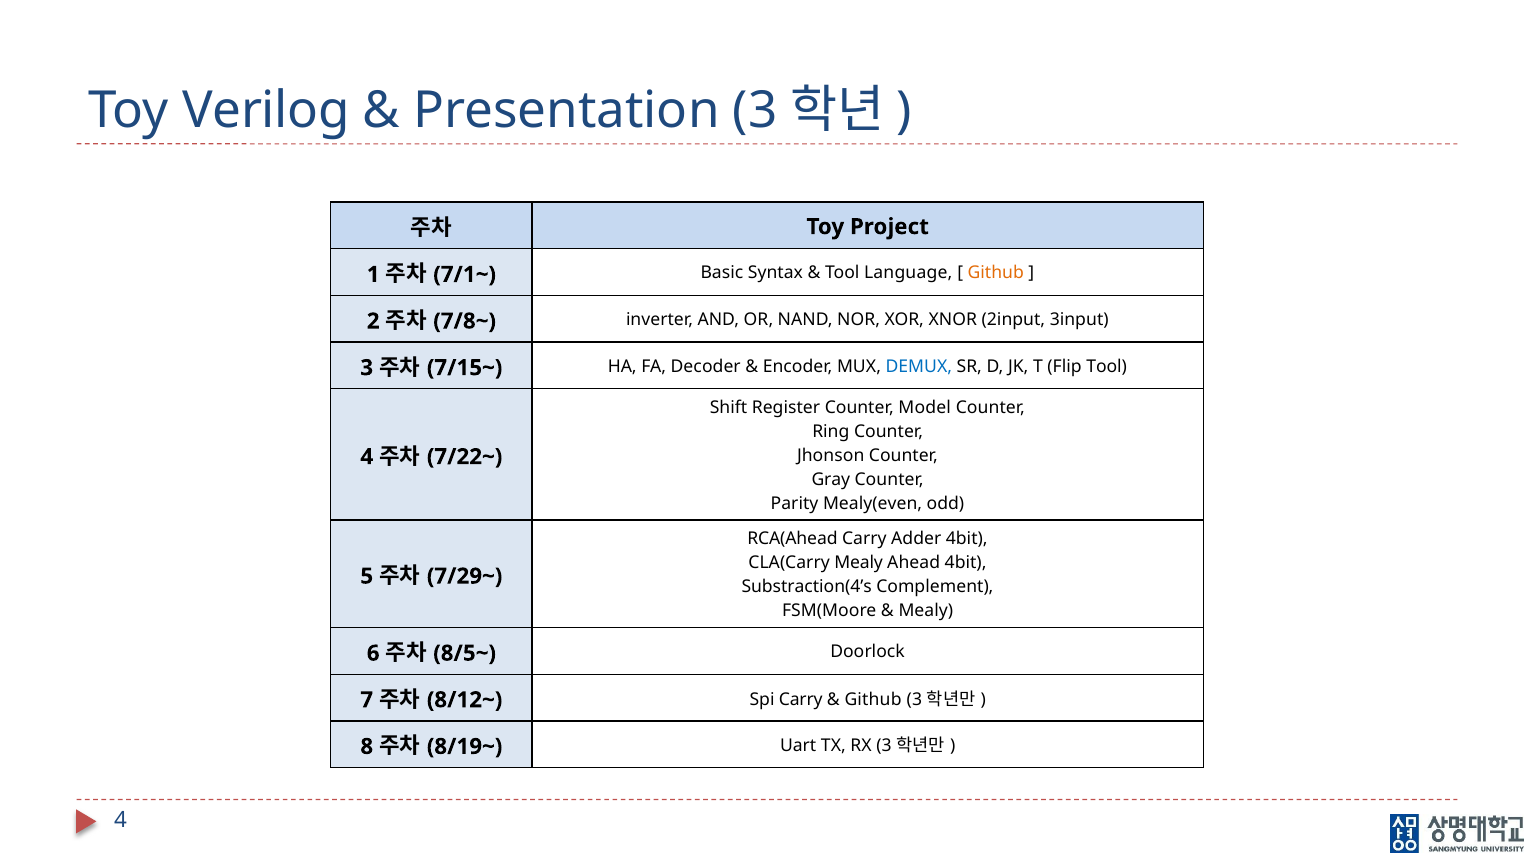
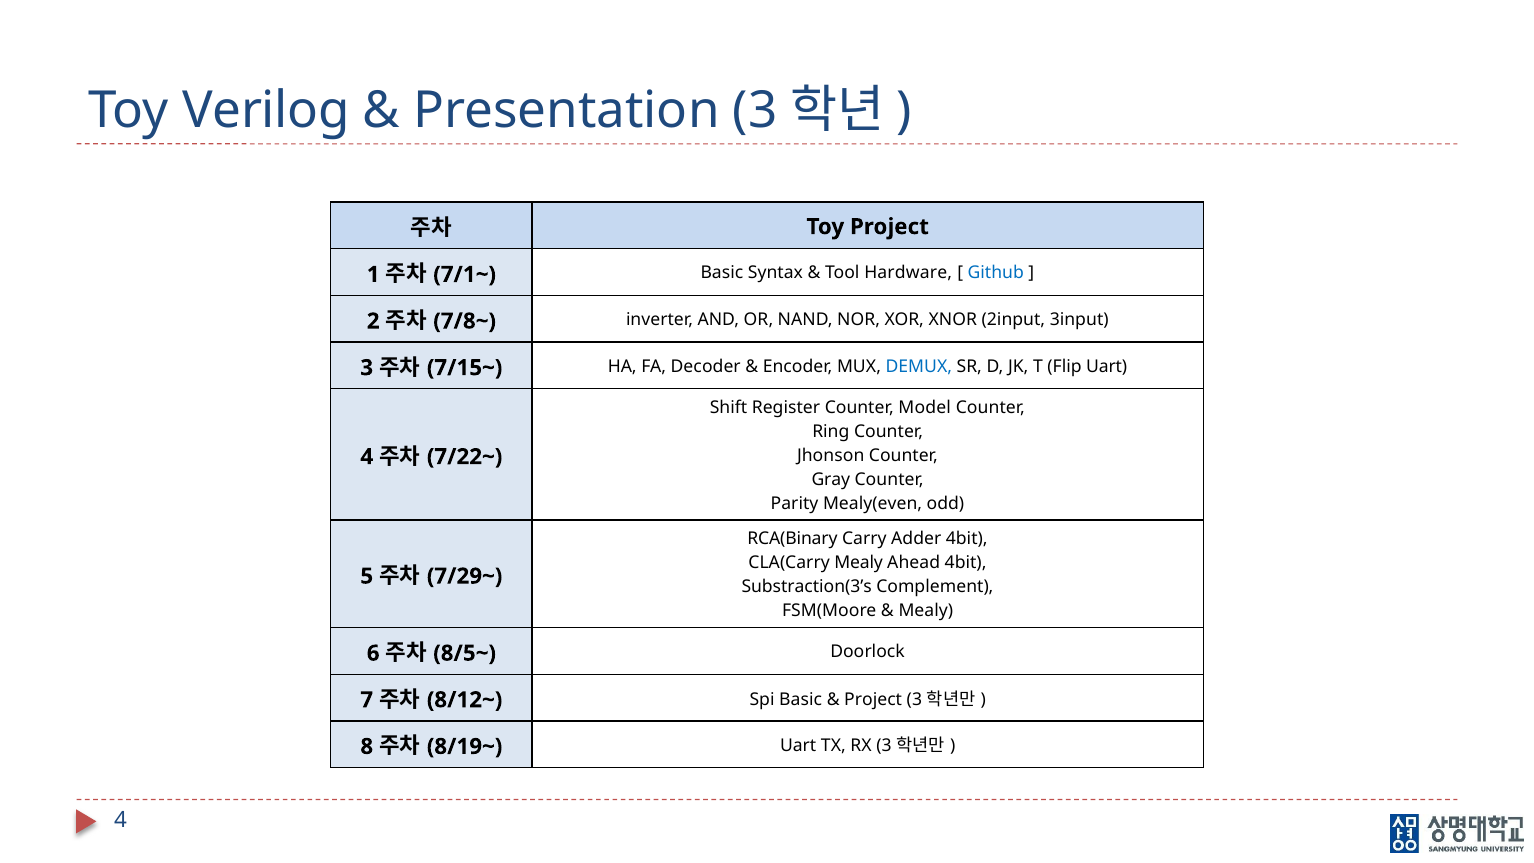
Language: Language -> Hardware
Github at (996, 273) colour: orange -> blue
Flip Tool: Tool -> Uart
RCA(Ahead: RCA(Ahead -> RCA(Binary
Substraction(4’s: Substraction(4’s -> Substraction(3’s
Spi Carry: Carry -> Basic
Github at (873, 699): Github -> Project
